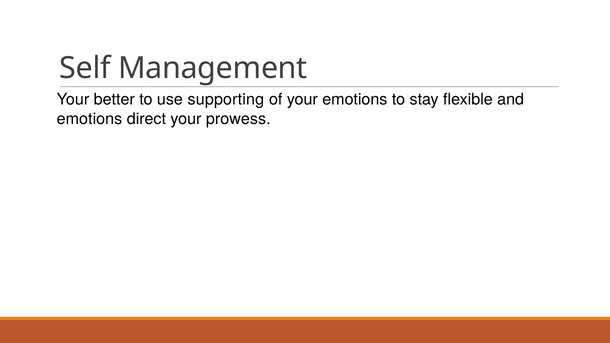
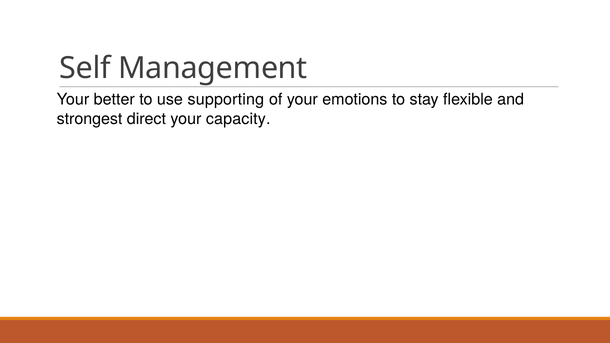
emotions at (89, 119): emotions -> strongest
prowess: prowess -> capacity
